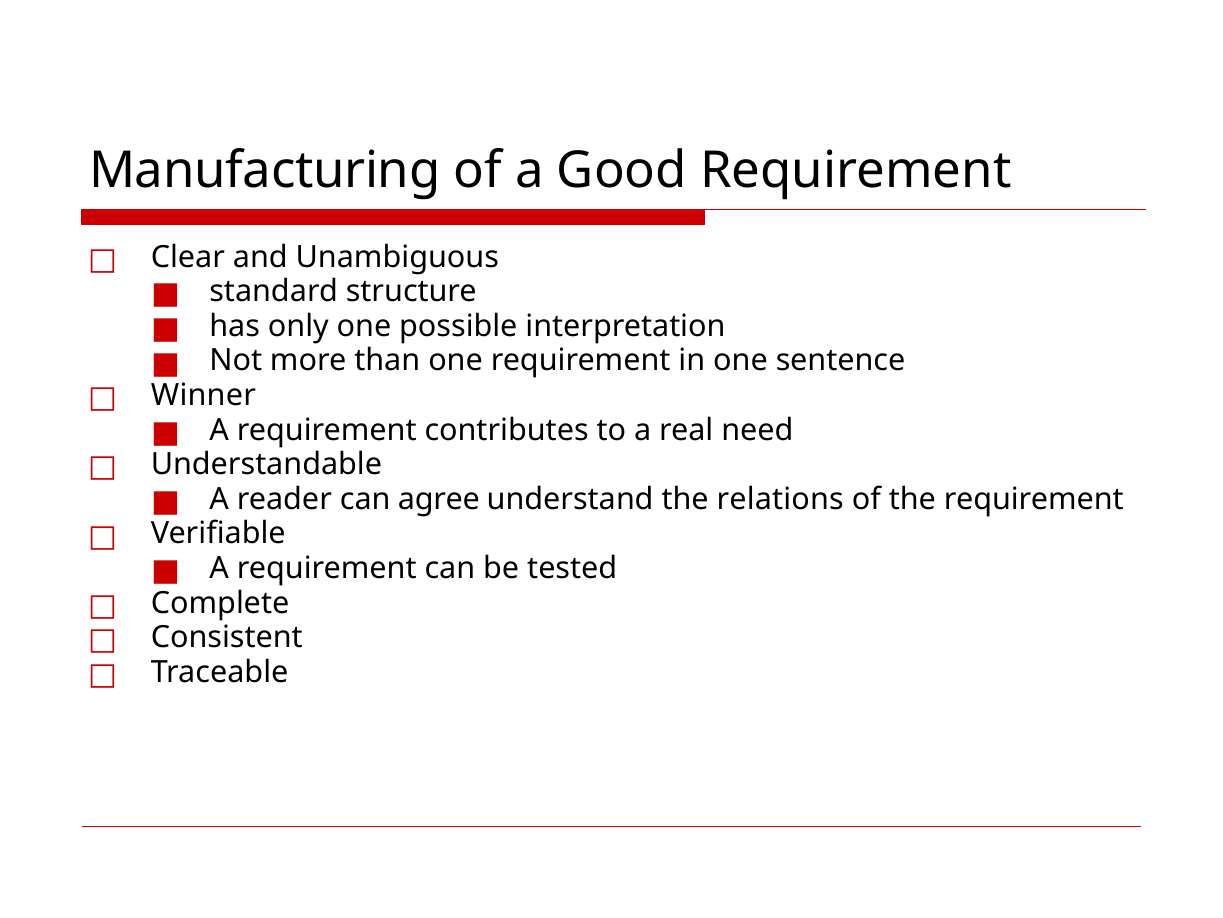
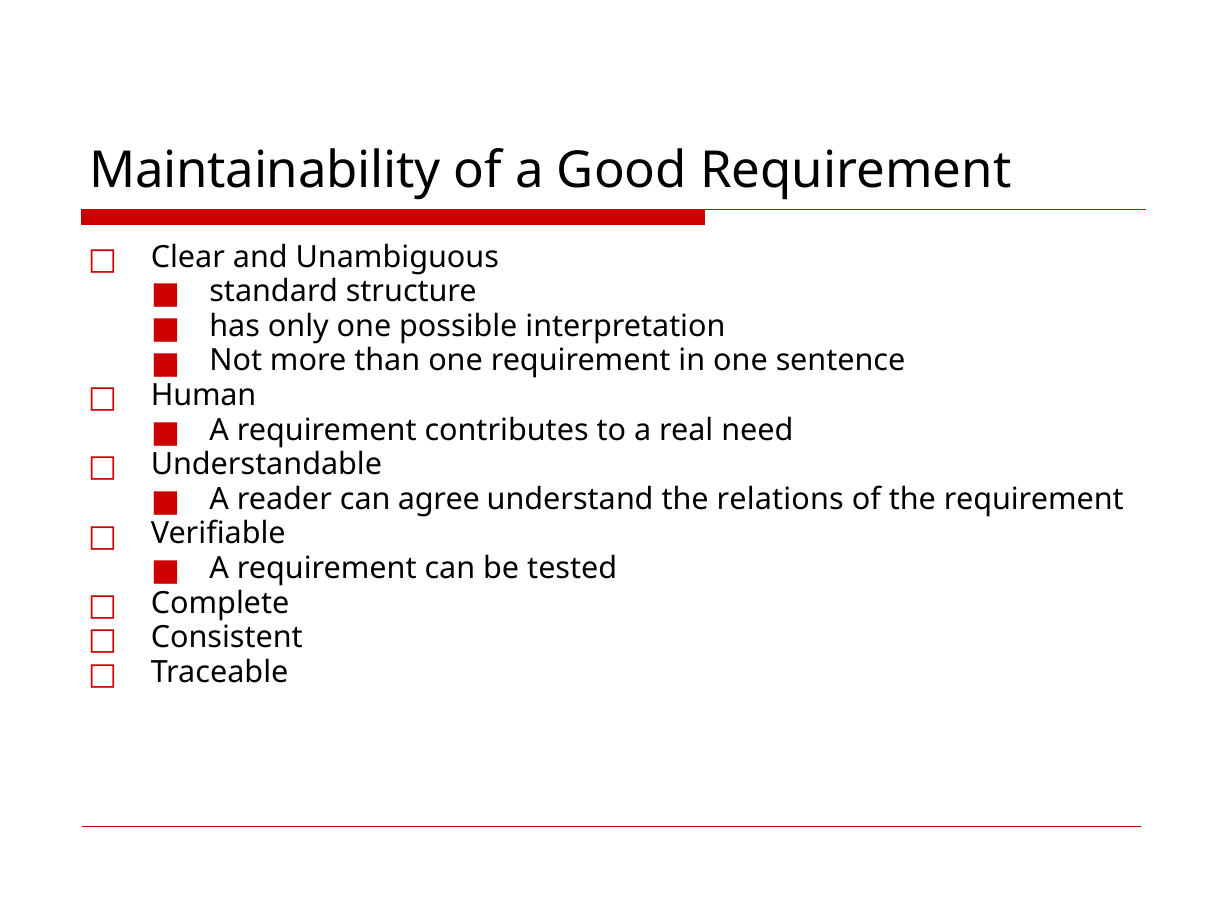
Manufacturing: Manufacturing -> Maintainability
Winner: Winner -> Human
